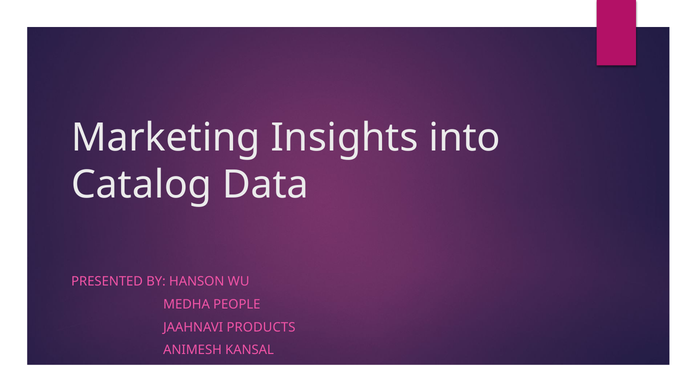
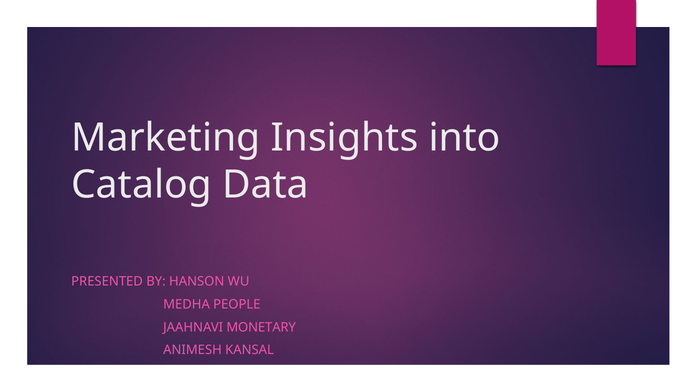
PRODUCTS: PRODUCTS -> MONETARY
